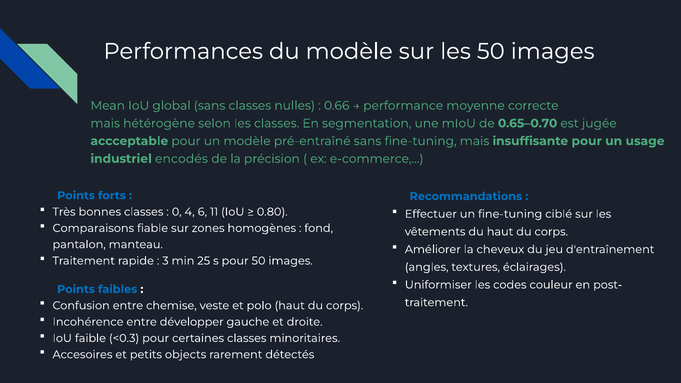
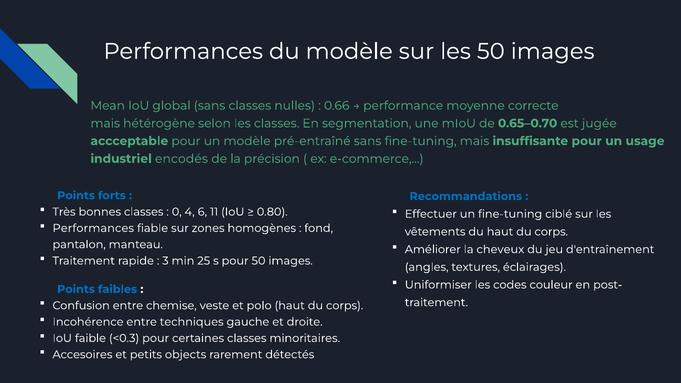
Comparaisons at (93, 228): Comparaisons -> Performances
développer: développer -> techniques
